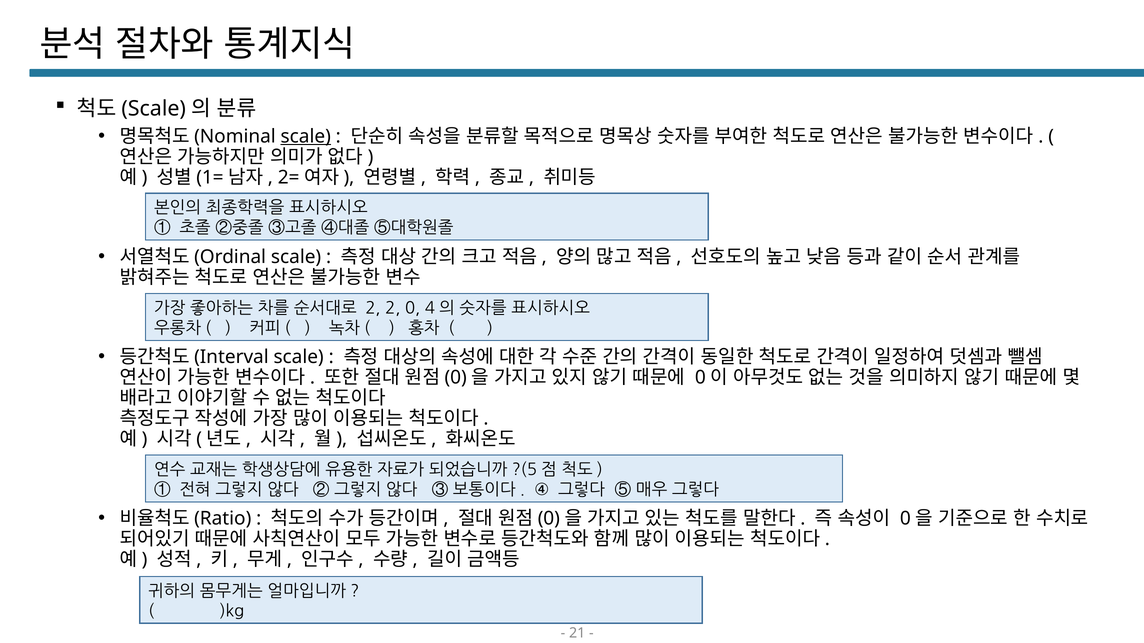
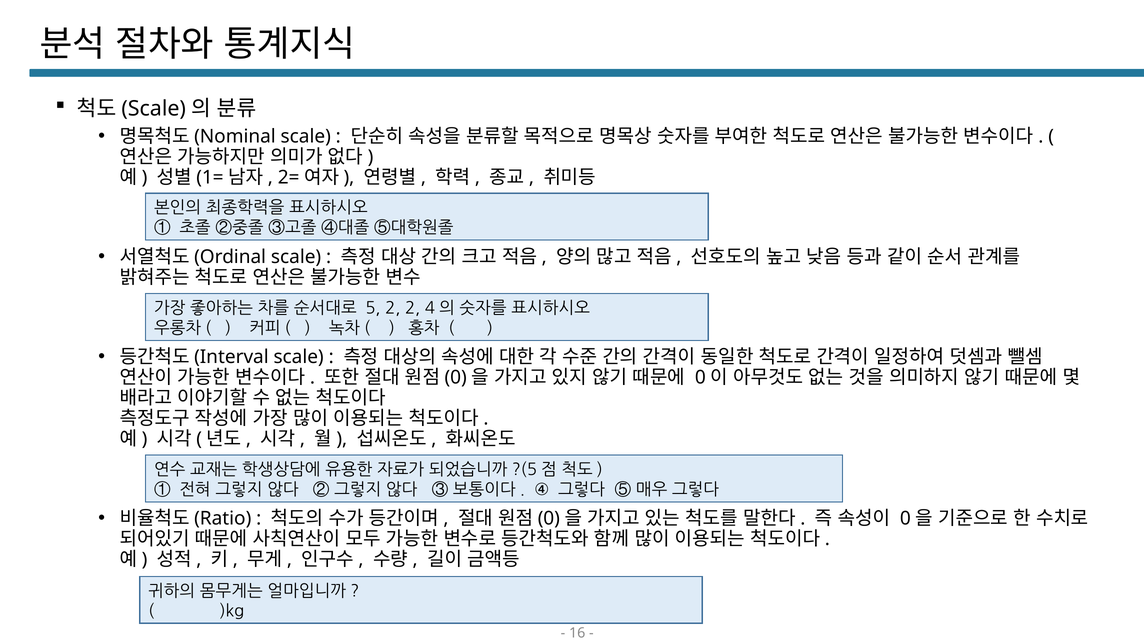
scale at (306, 137) underline: present -> none
2 at (373, 308): 2 -> 5
2 0: 0 -> 2
21: 21 -> 16
